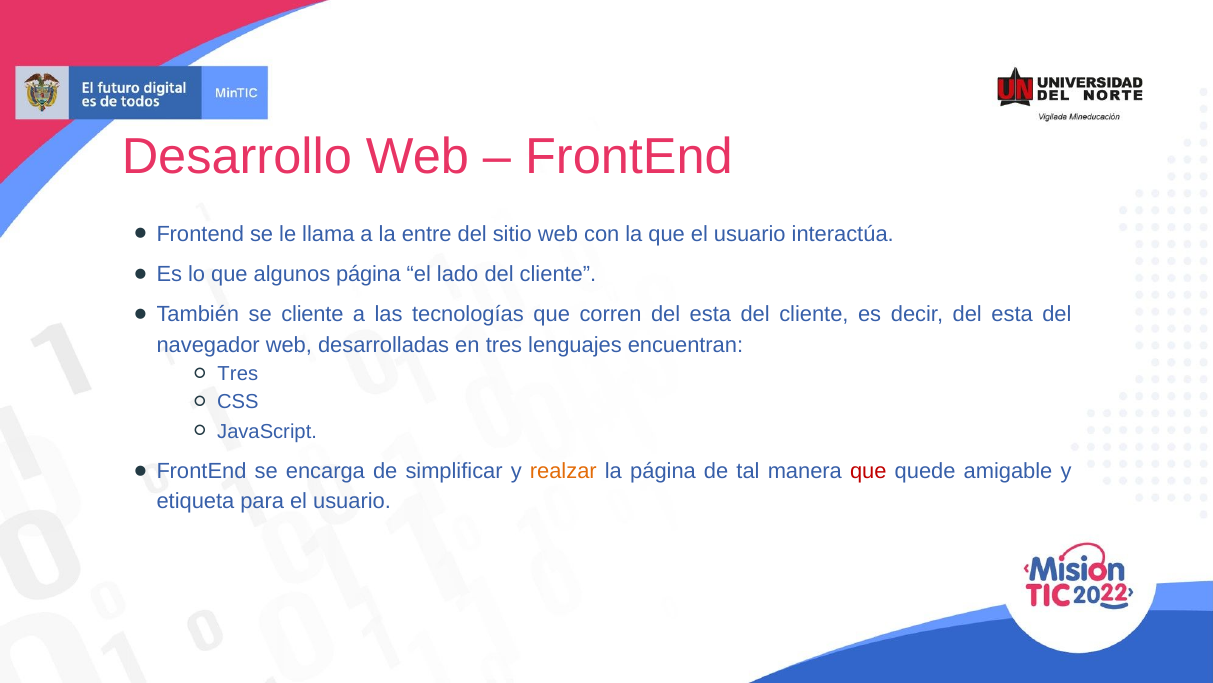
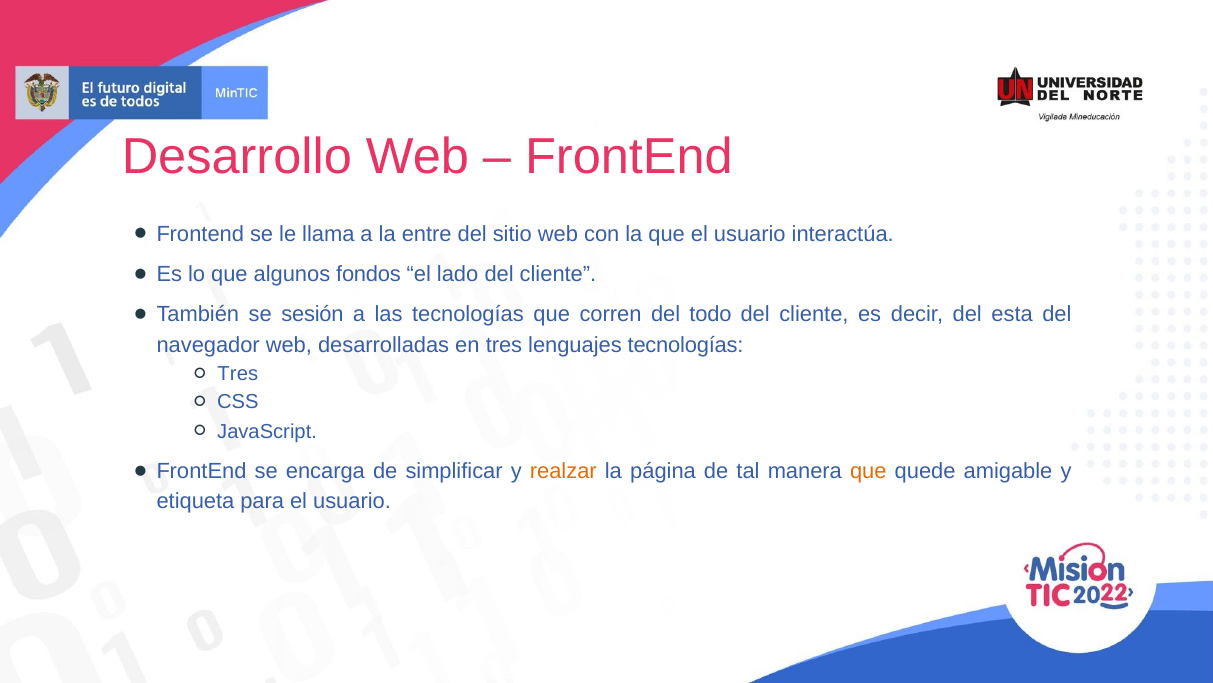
algunos página: página -> fondos
se cliente: cliente -> sesión
corren del esta: esta -> todo
lenguajes encuentran: encuentran -> tecnologías
que at (868, 471) colour: red -> orange
